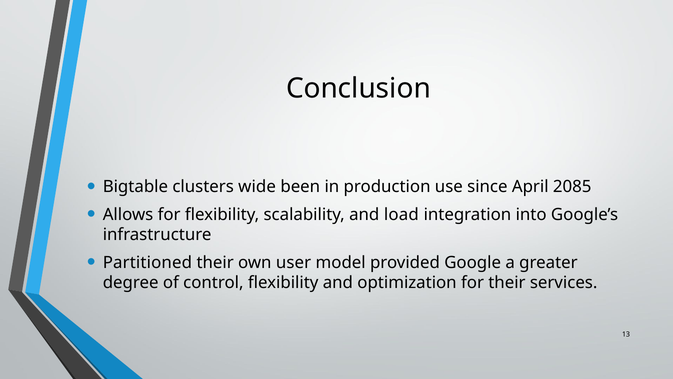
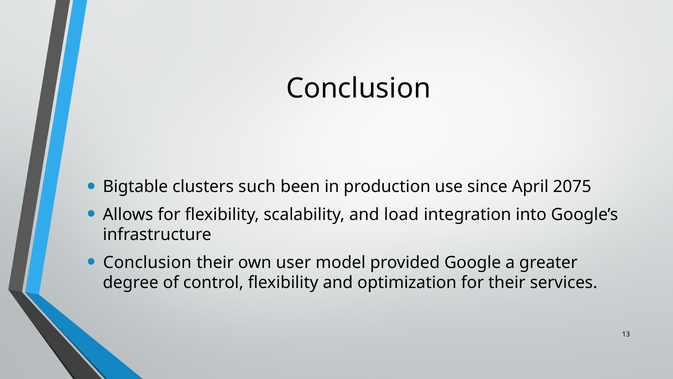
wide: wide -> such
2085: 2085 -> 2075
Partitioned at (147, 262): Partitioned -> Conclusion
